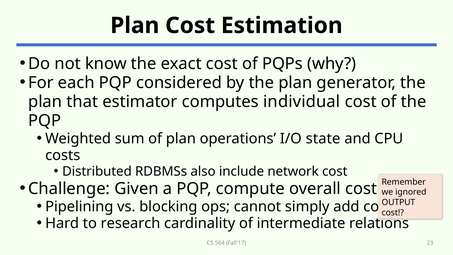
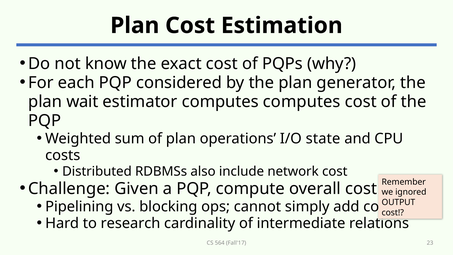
that: that -> wait
computes individual: individual -> computes
